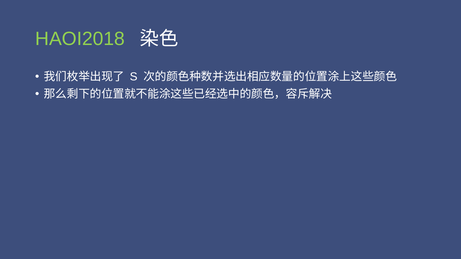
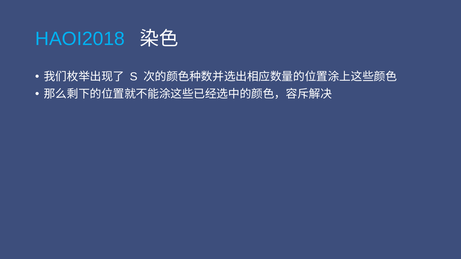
HAOI2018 colour: light green -> light blue
